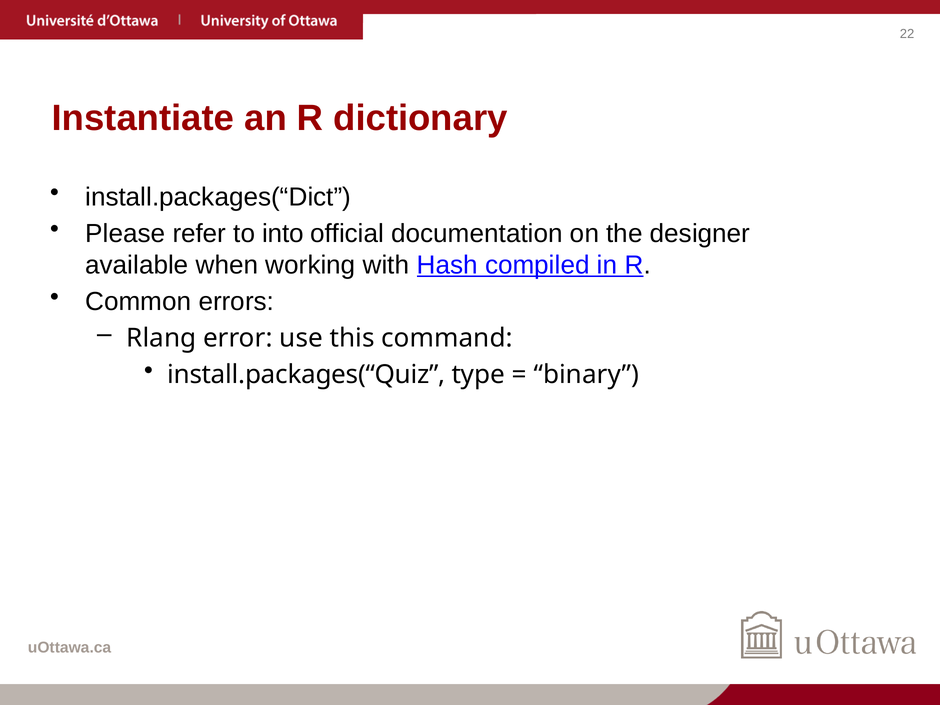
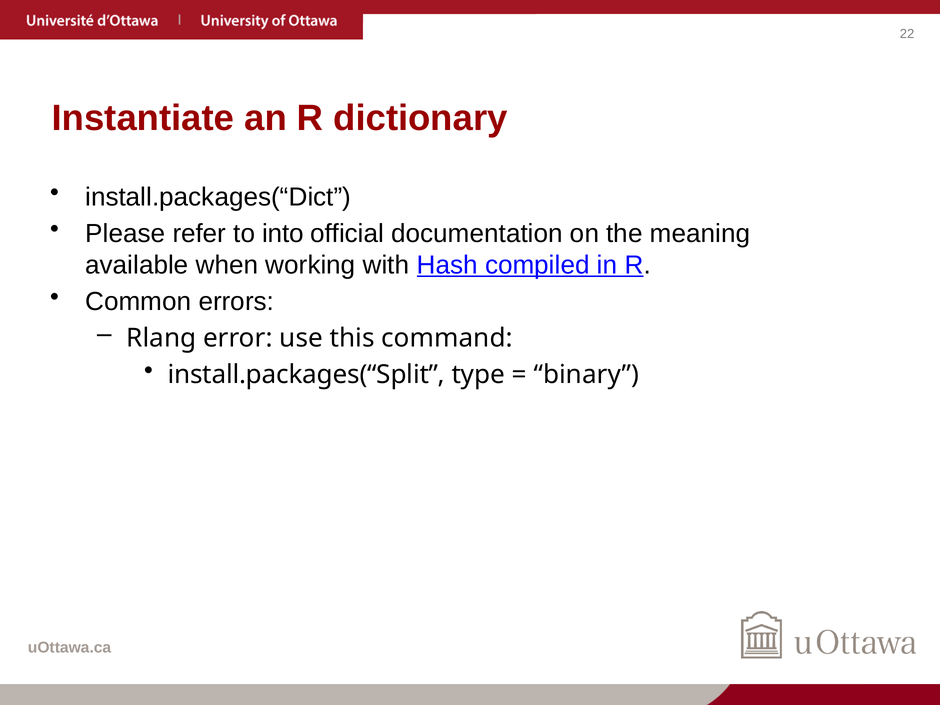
designer: designer -> meaning
install.packages(“Quiz: install.packages(“Quiz -> install.packages(“Split
